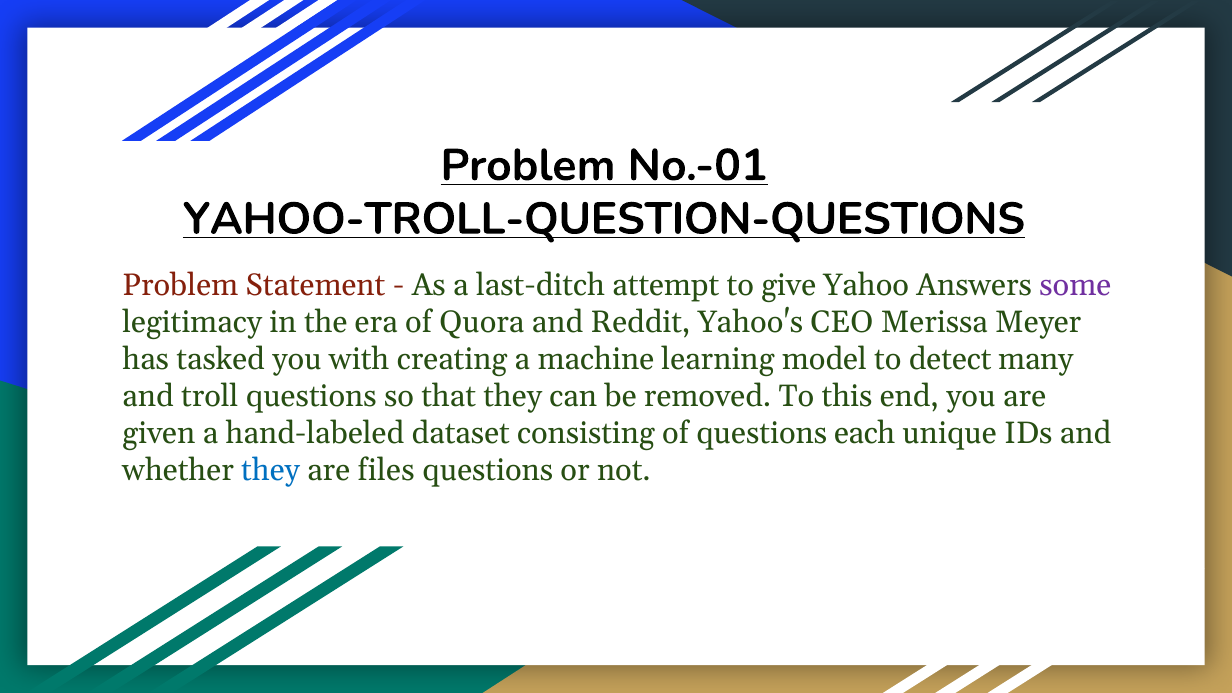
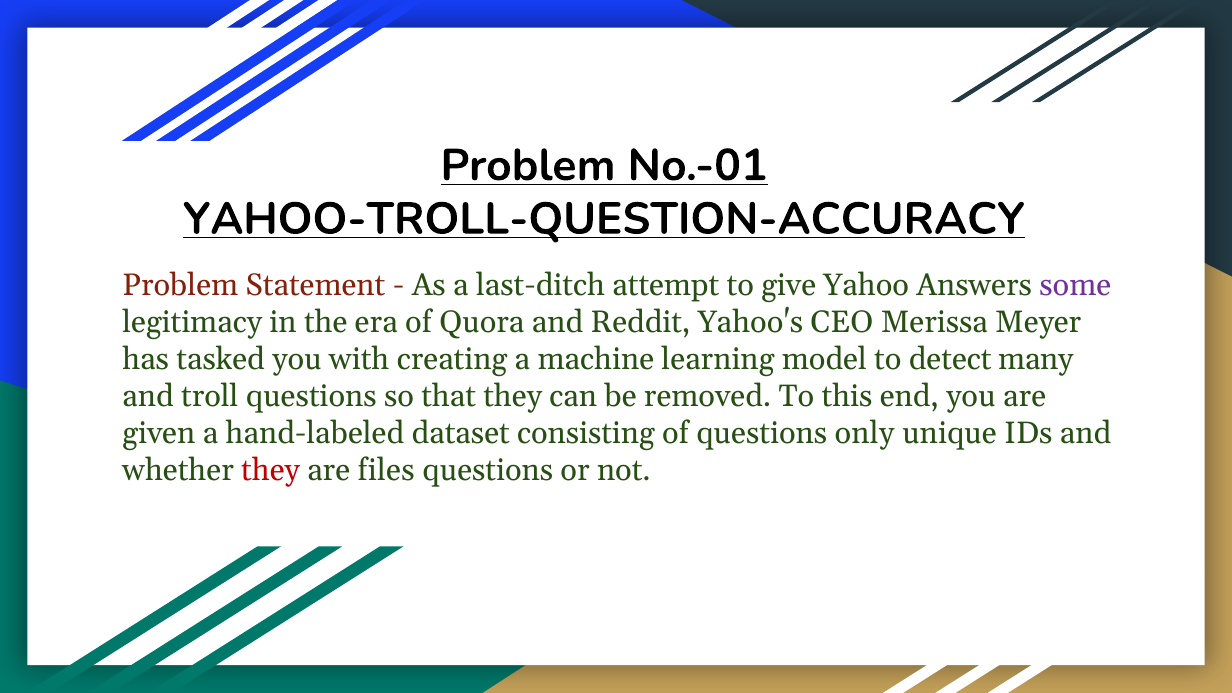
YAHOO-TROLL-QUESTION-QUESTIONS: YAHOO-TROLL-QUESTION-QUESTIONS -> YAHOO-TROLL-QUESTION-ACCURACY
each: each -> only
they at (271, 470) colour: blue -> red
